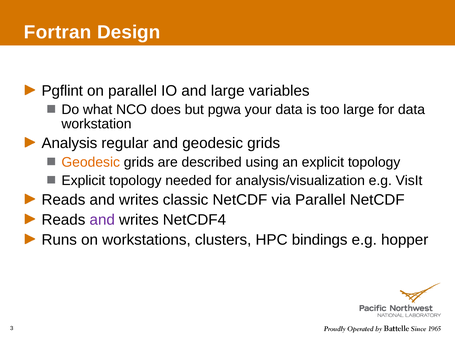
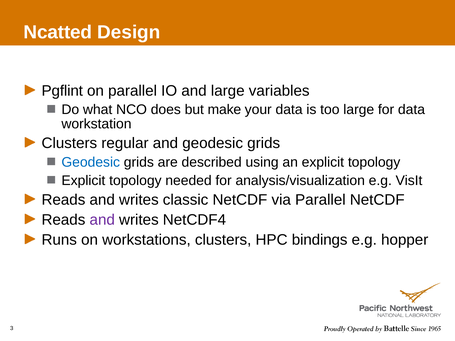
Fortran: Fortran -> Ncatted
pgwa: pgwa -> make
Analysis at (69, 143): Analysis -> Clusters
Geodesic at (91, 162) colour: orange -> blue
